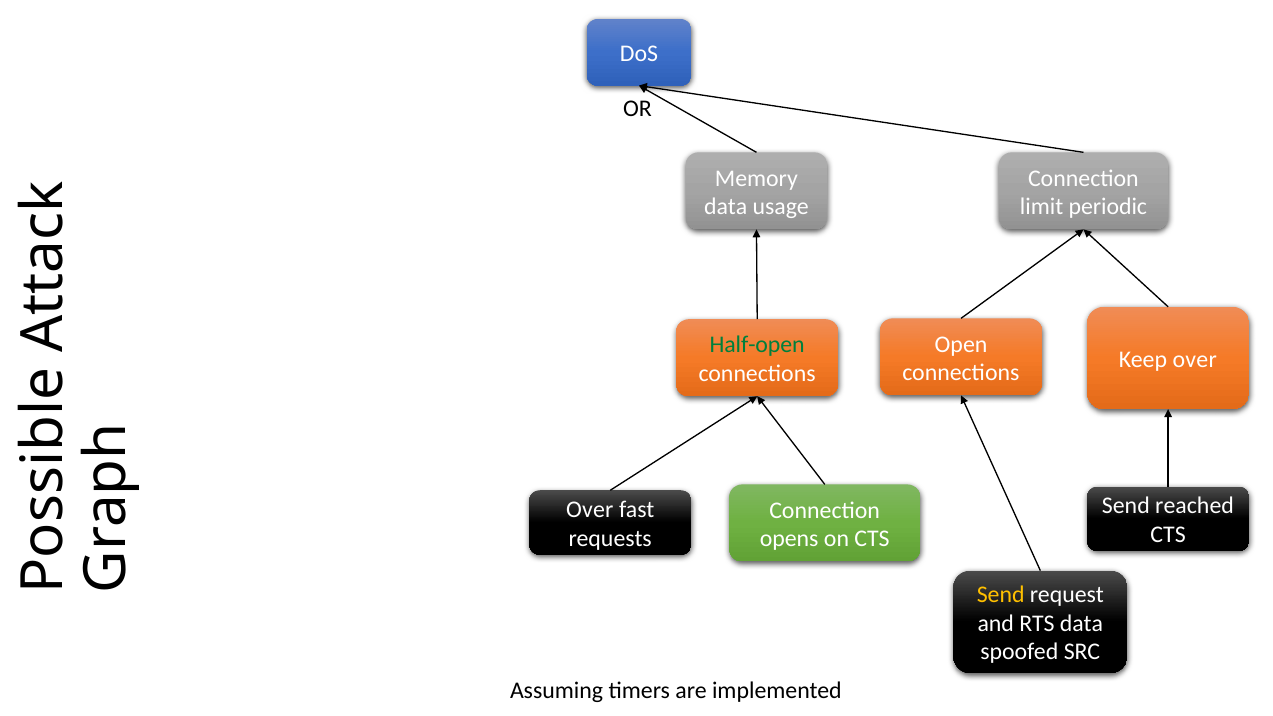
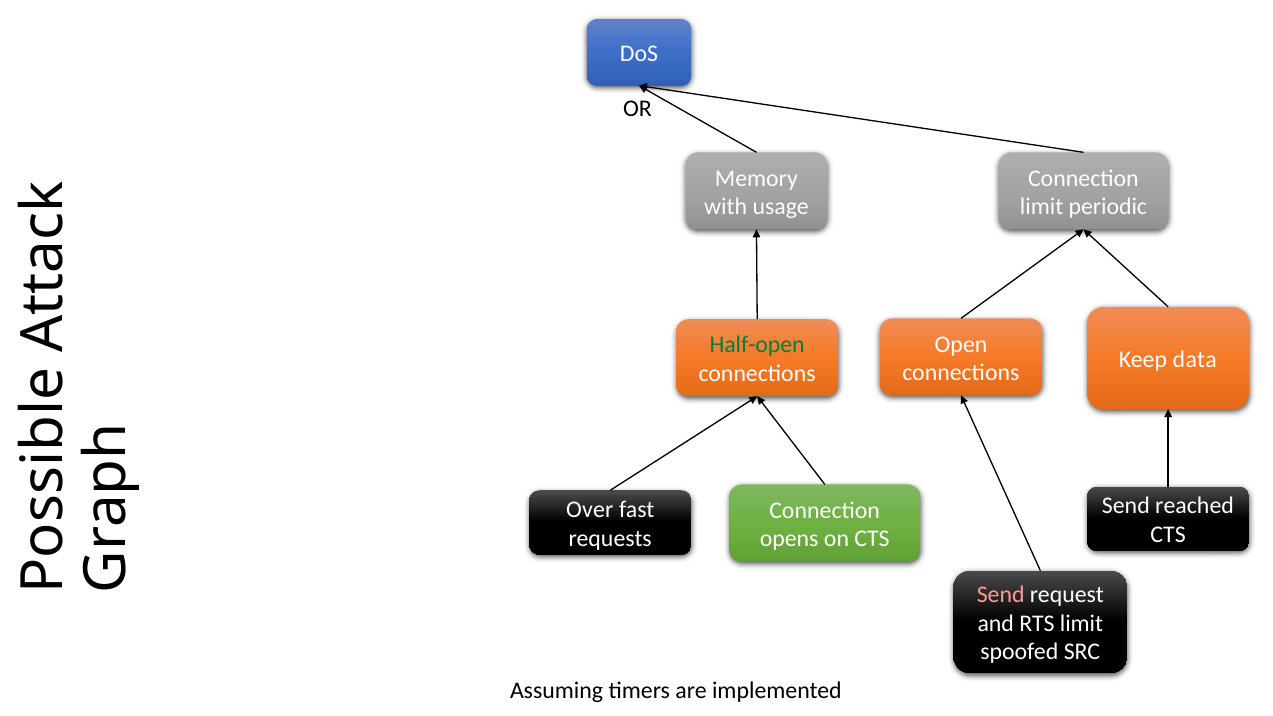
data at (726, 207): data -> with
Keep over: over -> data
Send at (1001, 595) colour: yellow -> pink
RTS data: data -> limit
